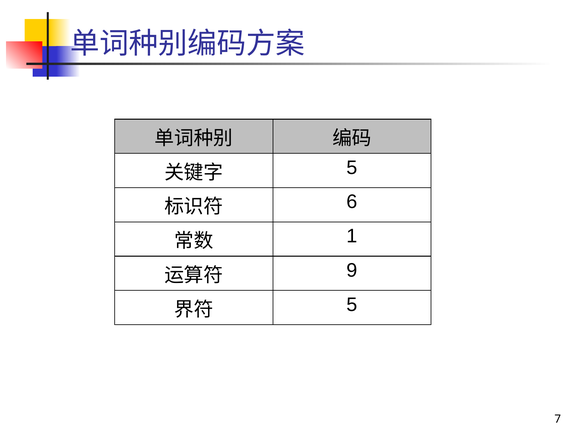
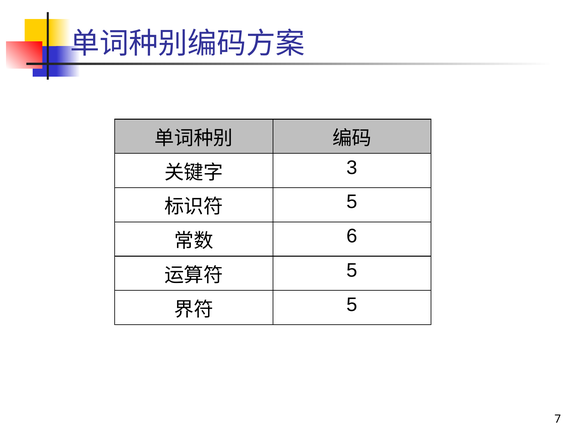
5 at (352, 168): 5 -> 3
6 at (352, 202): 6 -> 5
1: 1 -> 6
9 at (352, 270): 9 -> 5
